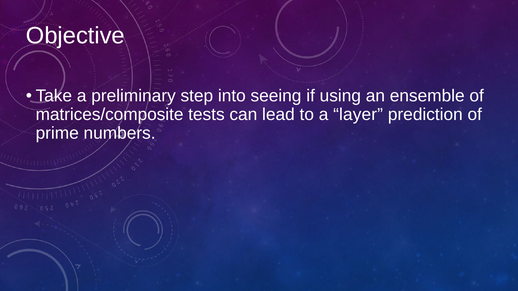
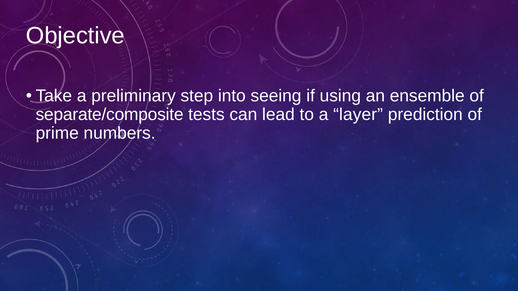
matrices/composite: matrices/composite -> separate/composite
